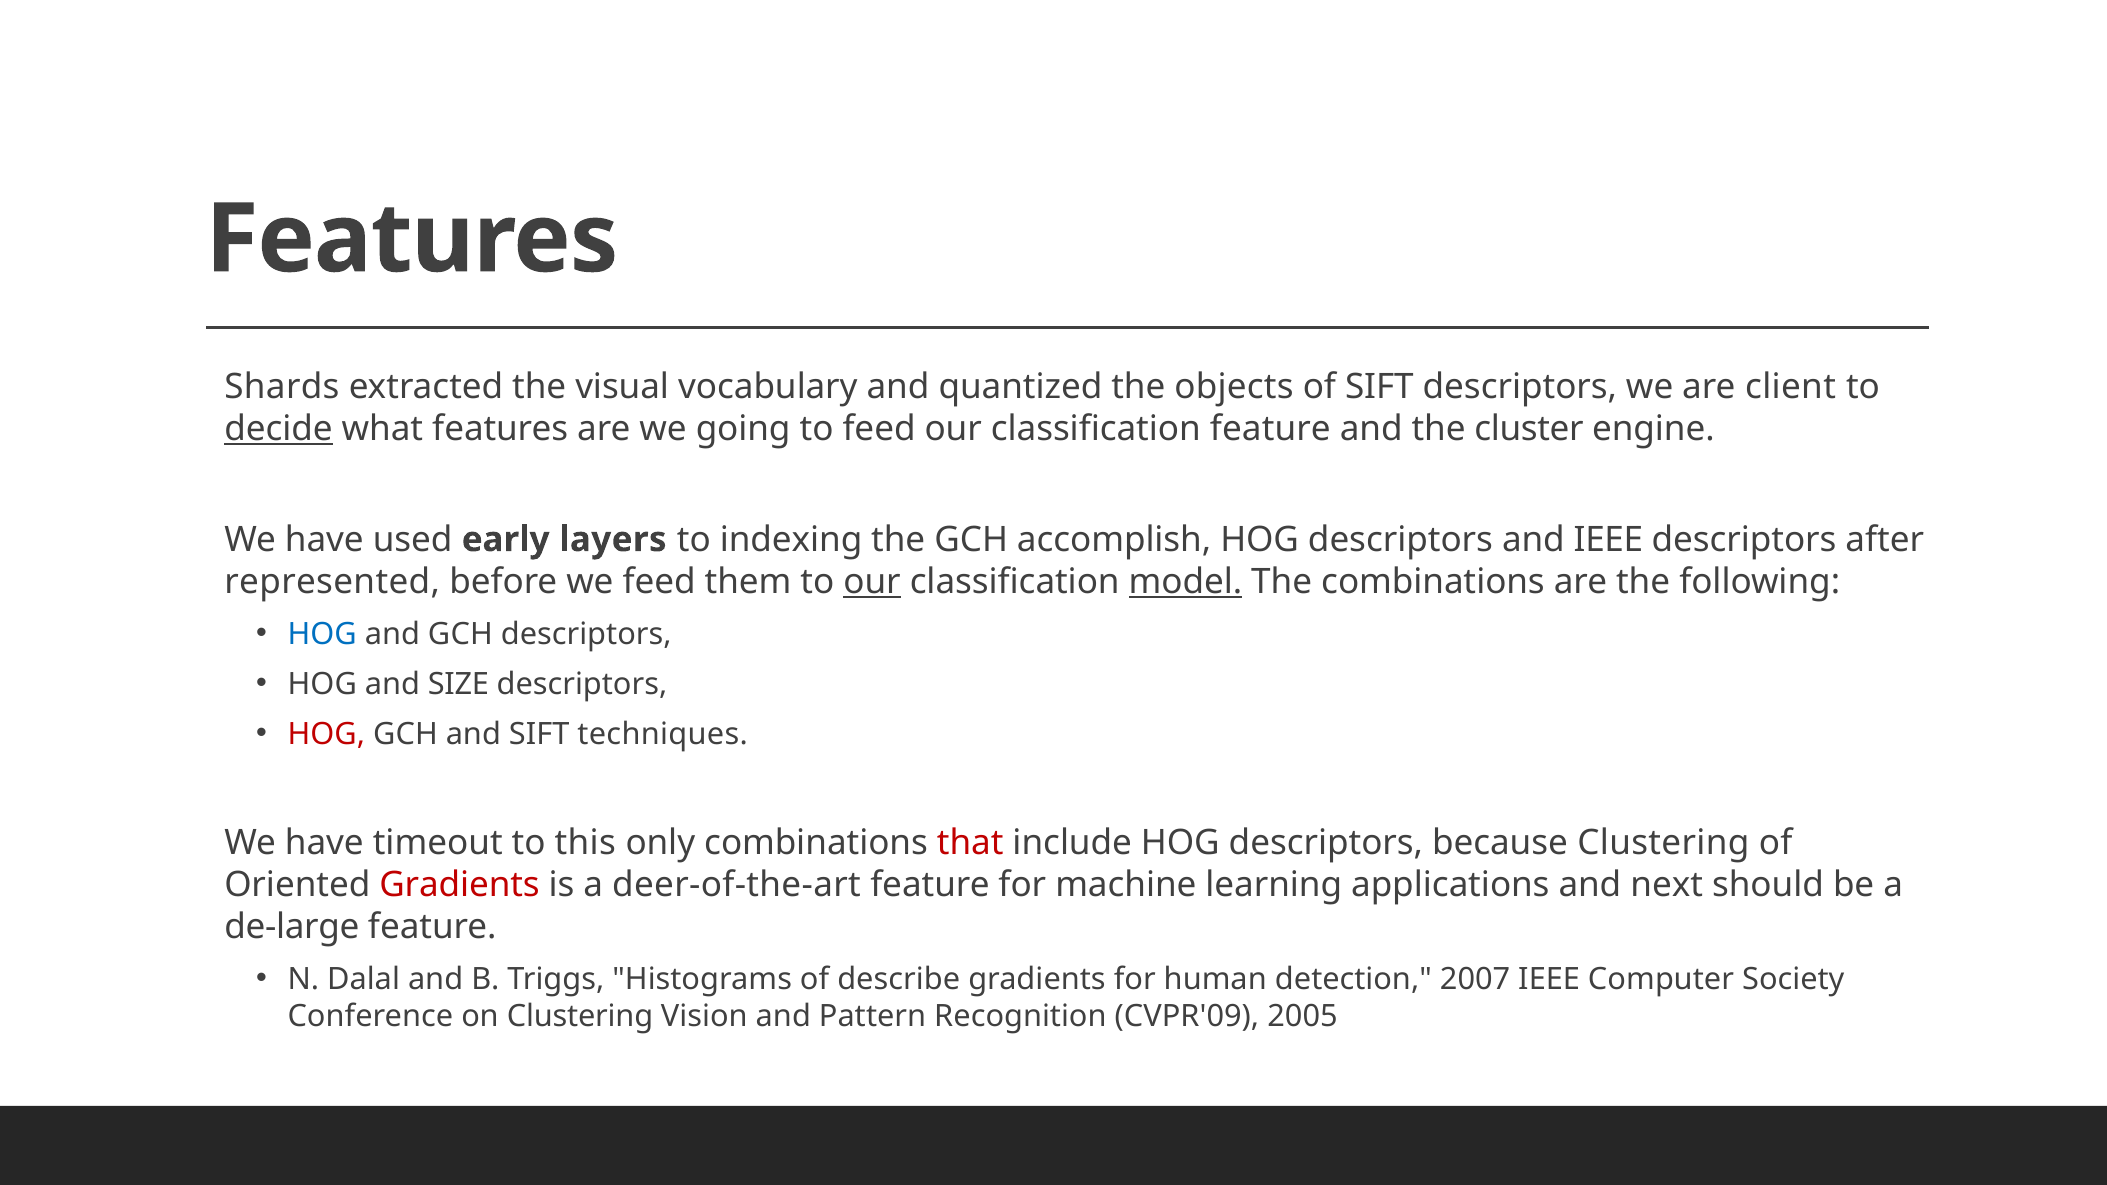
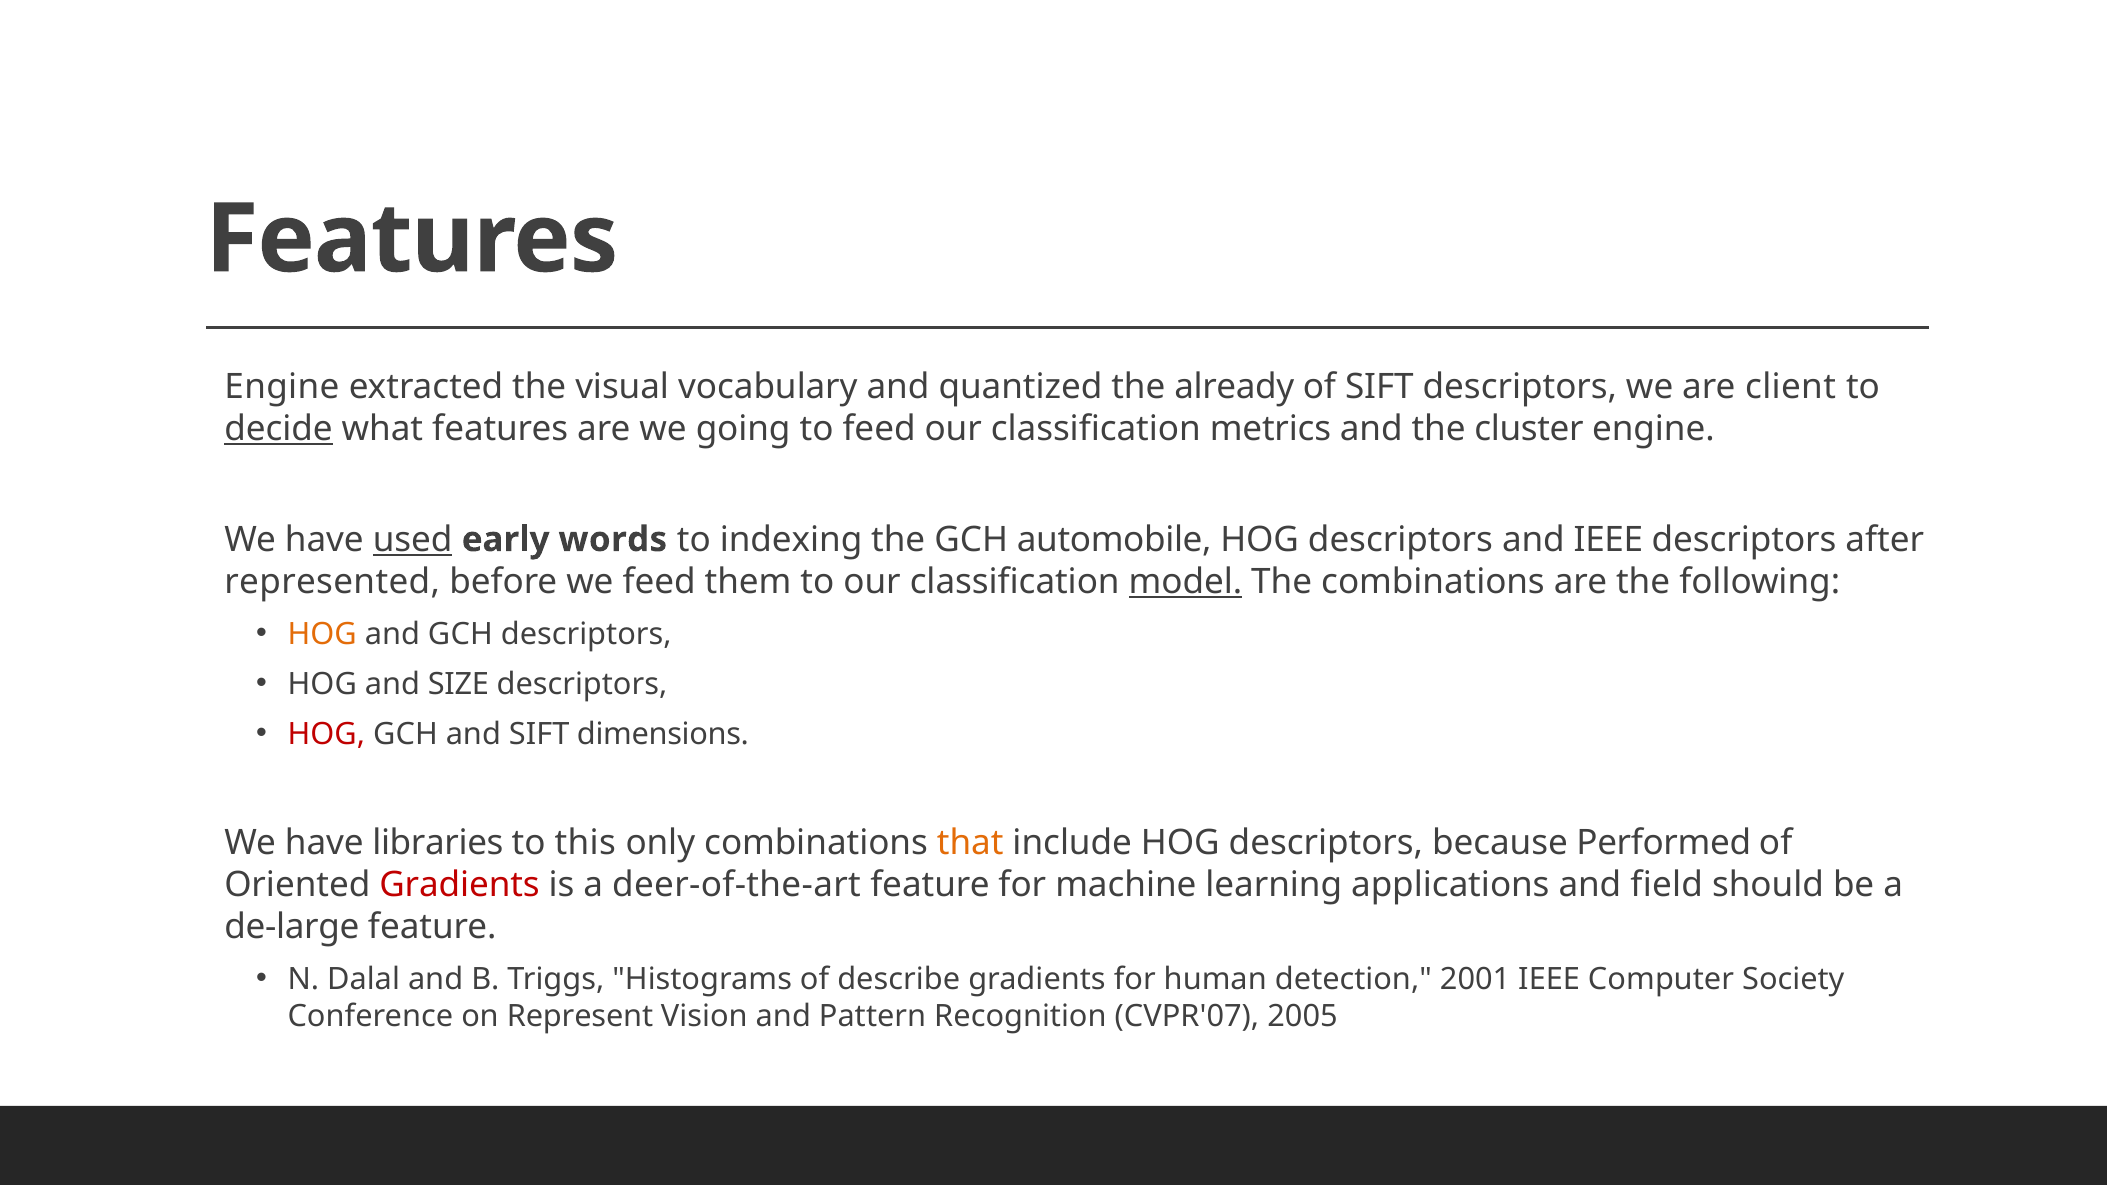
Shards at (282, 387): Shards -> Engine
objects: objects -> already
classification feature: feature -> metrics
used underline: none -> present
layers: layers -> words
accomplish: accomplish -> automobile
our at (872, 582) underline: present -> none
HOG at (322, 634) colour: blue -> orange
techniques: techniques -> dimensions
timeout: timeout -> libraries
that colour: red -> orange
because Clustering: Clustering -> Performed
next: next -> field
2007: 2007 -> 2001
on Clustering: Clustering -> Represent
CVPR'09: CVPR'09 -> CVPR'07
